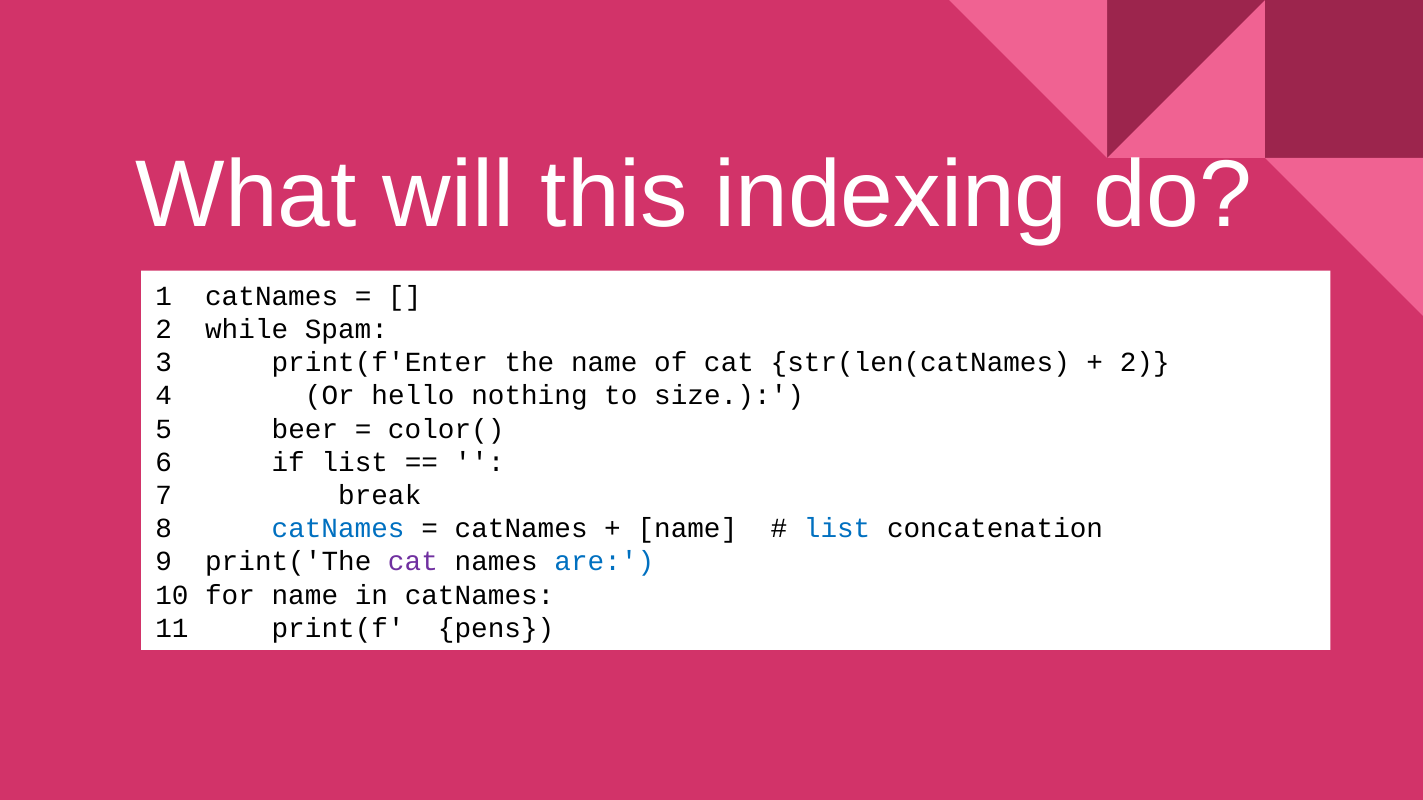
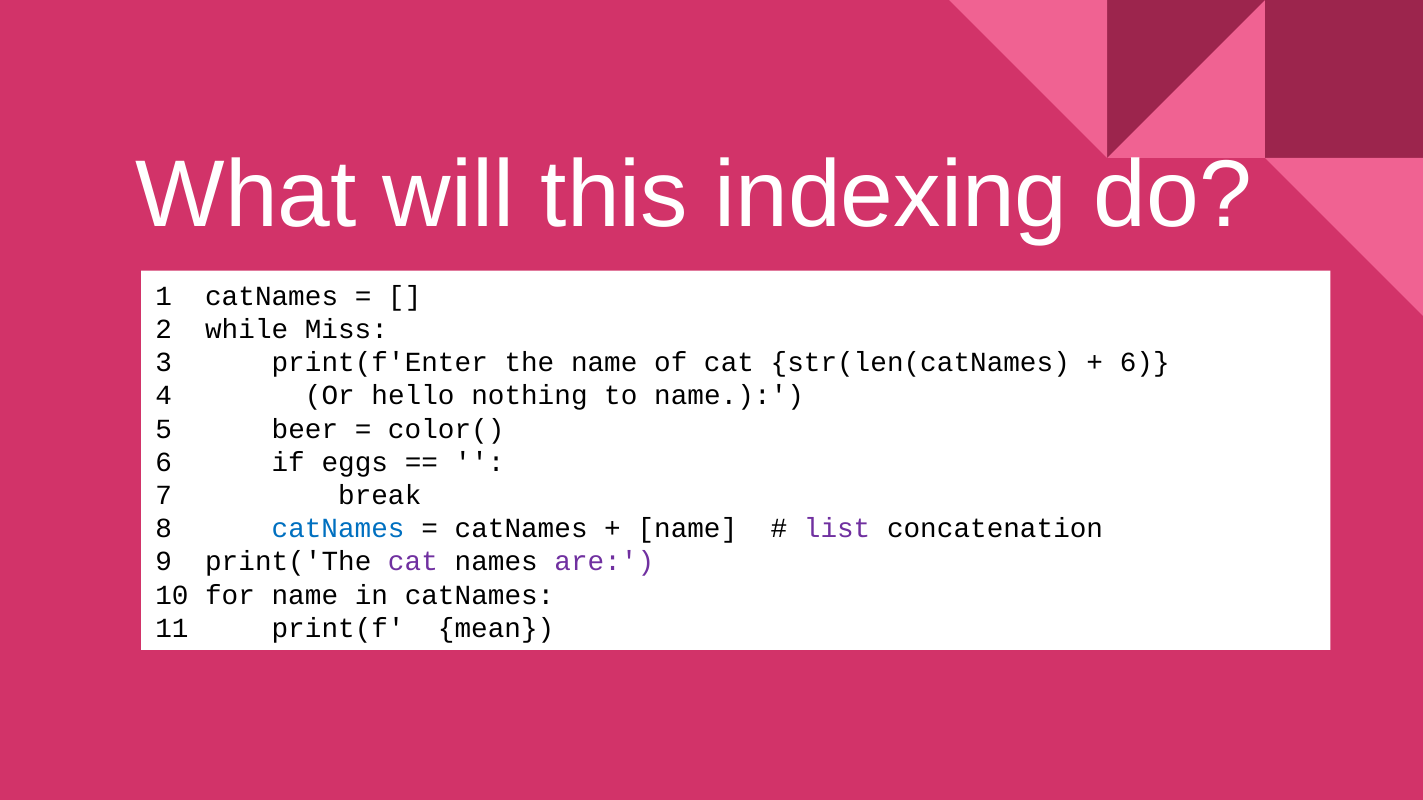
Spam: Spam -> Miss
2 at (1145, 363): 2 -> 6
to size: size -> name
if list: list -> eggs
list at (837, 529) colour: blue -> purple
are colour: blue -> purple
pens: pens -> mean
